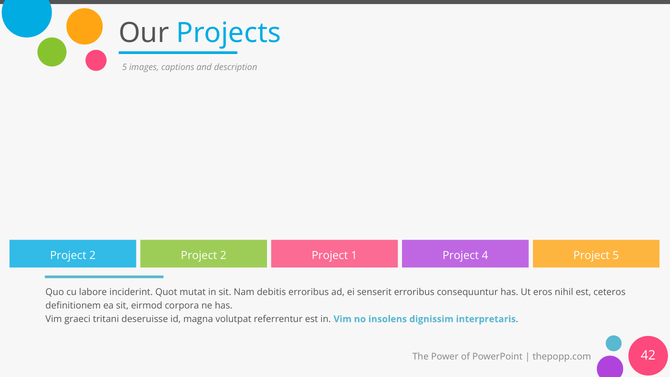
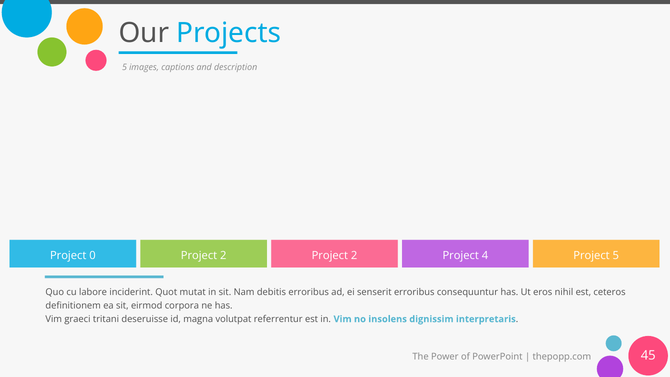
2 at (92, 256): 2 -> 0
1 at (354, 256): 1 -> 2
42: 42 -> 45
